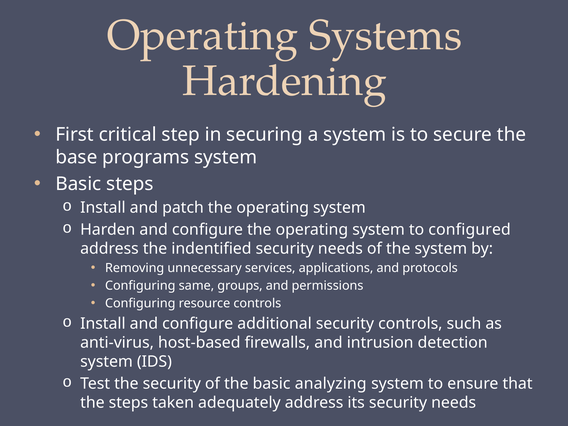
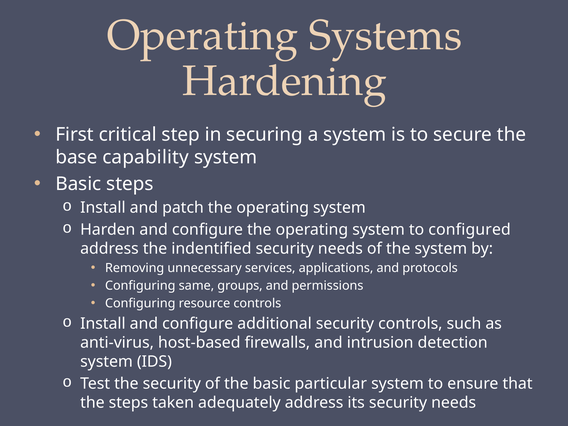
programs: programs -> capability
analyzing: analyzing -> particular
